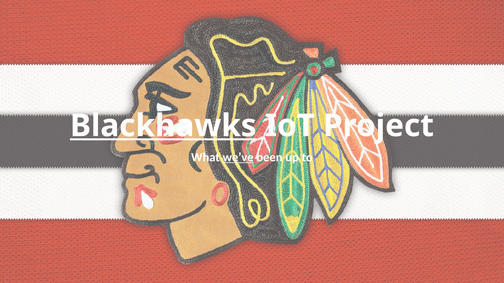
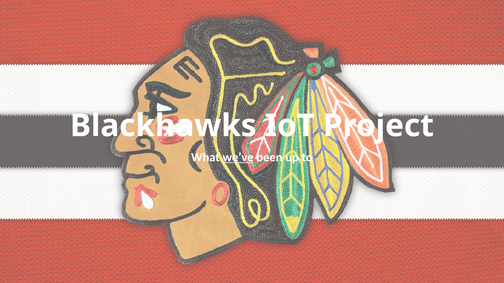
Blackhawks underline: present -> none
